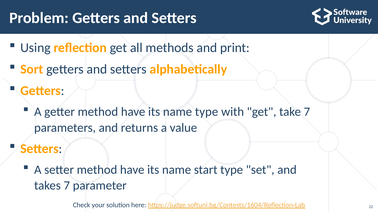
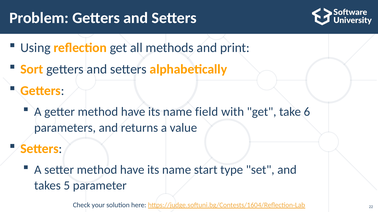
name type: type -> field
take 7: 7 -> 6
takes 7: 7 -> 5
